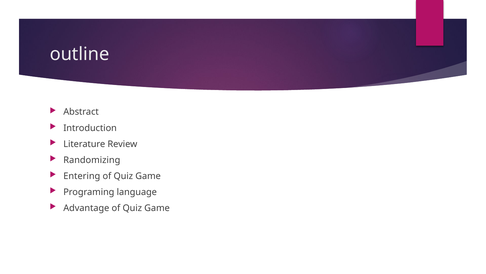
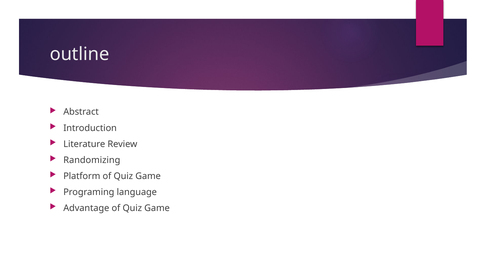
Entering: Entering -> Platform
